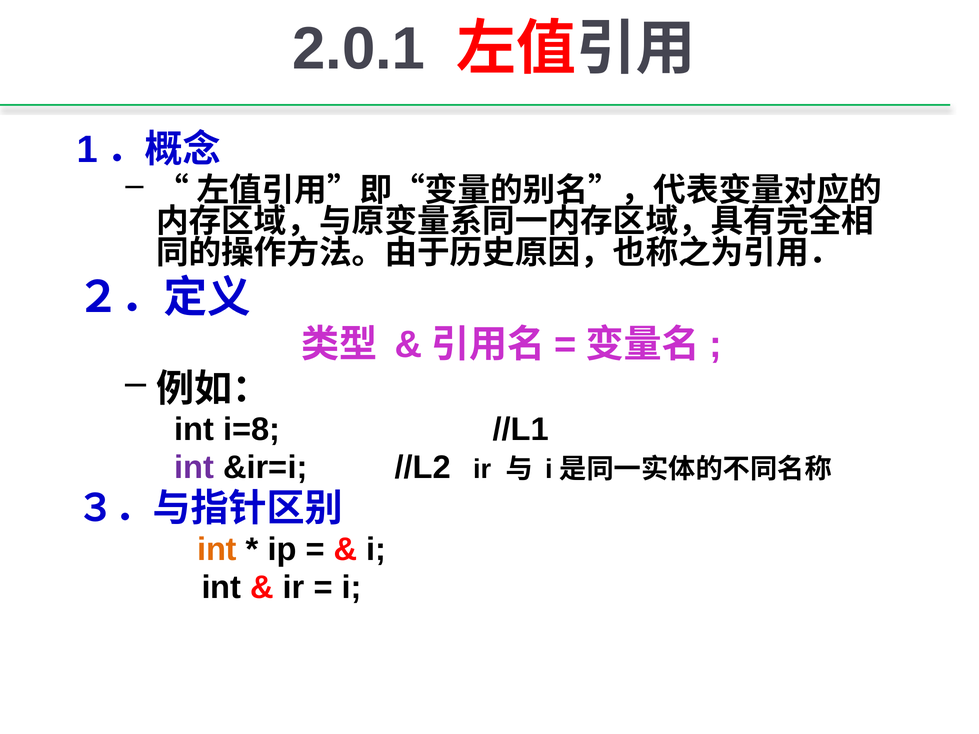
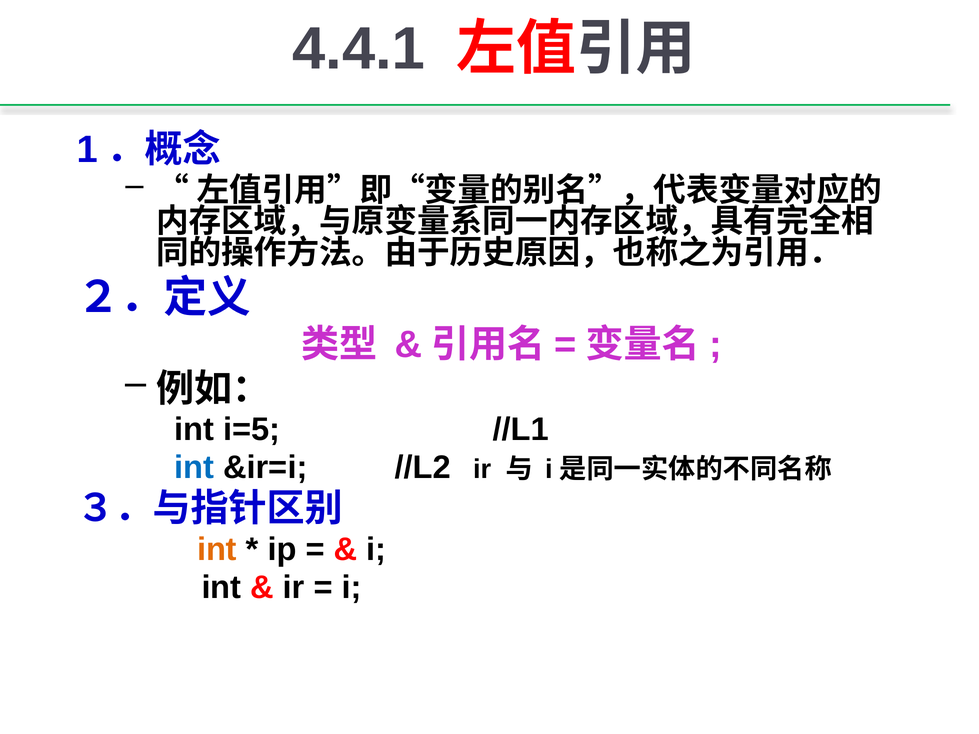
2.0.1: 2.0.1 -> 4.4.1
i=8: i=8 -> i=5
int at (194, 468) colour: purple -> blue
